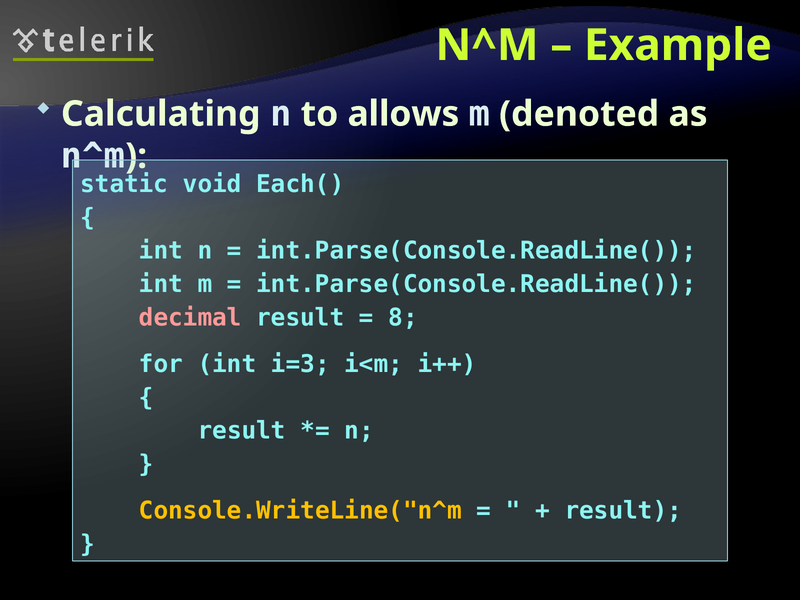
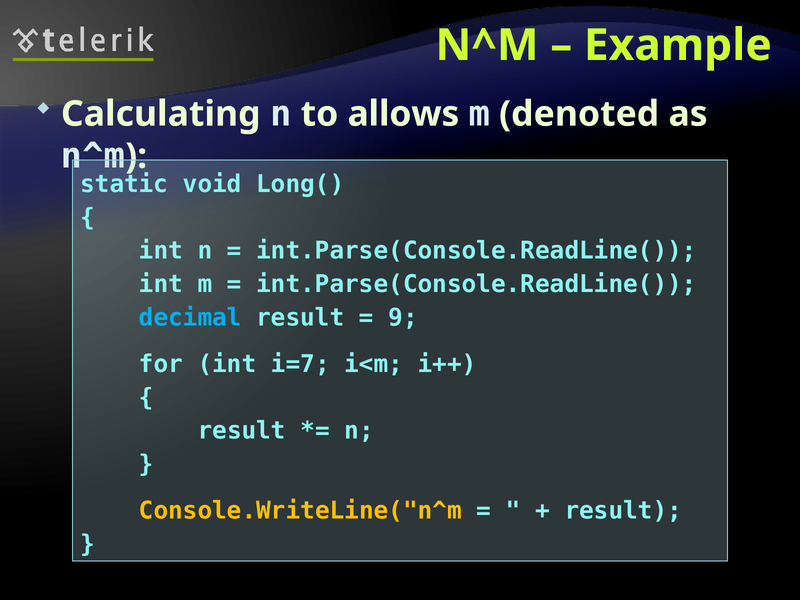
Each(: Each( -> Long(
decimal colour: pink -> light blue
8: 8 -> 9
i=3: i=3 -> i=7
